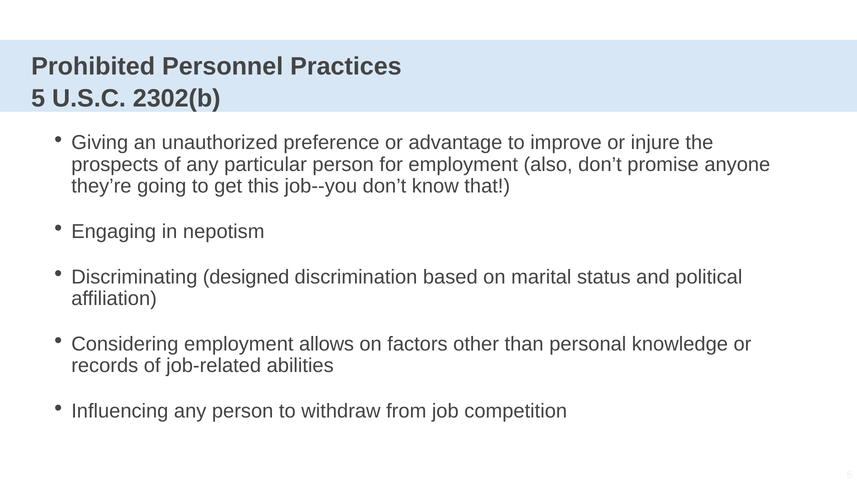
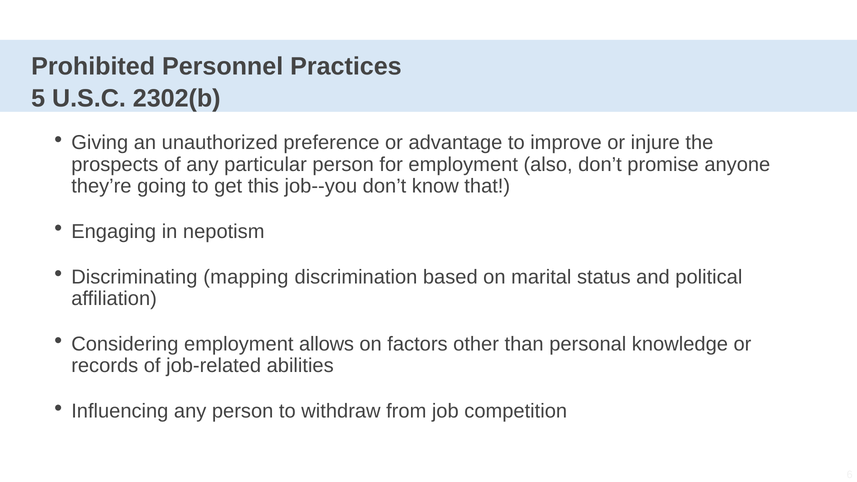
designed: designed -> mapping
